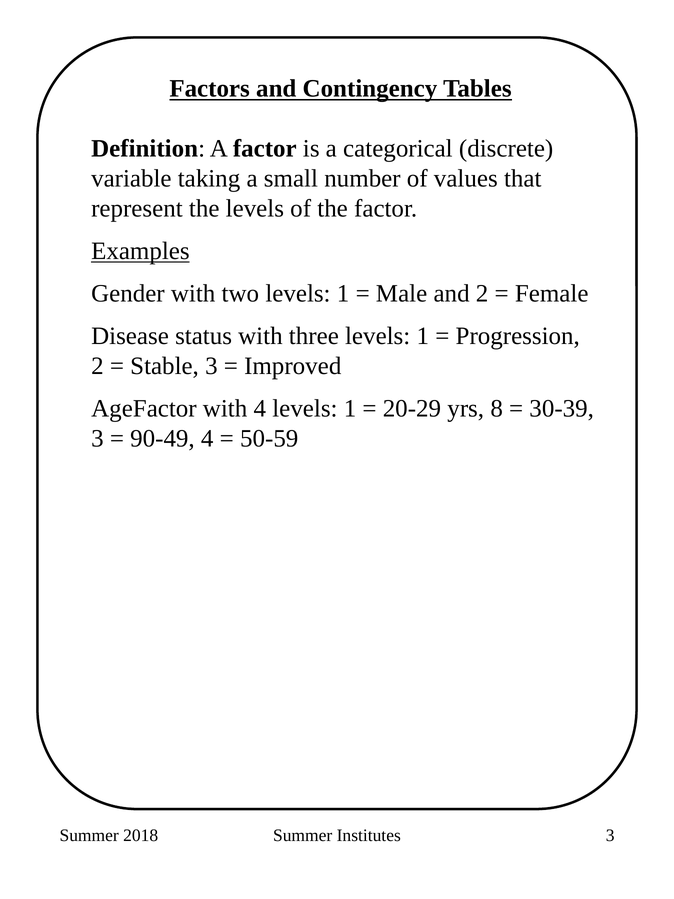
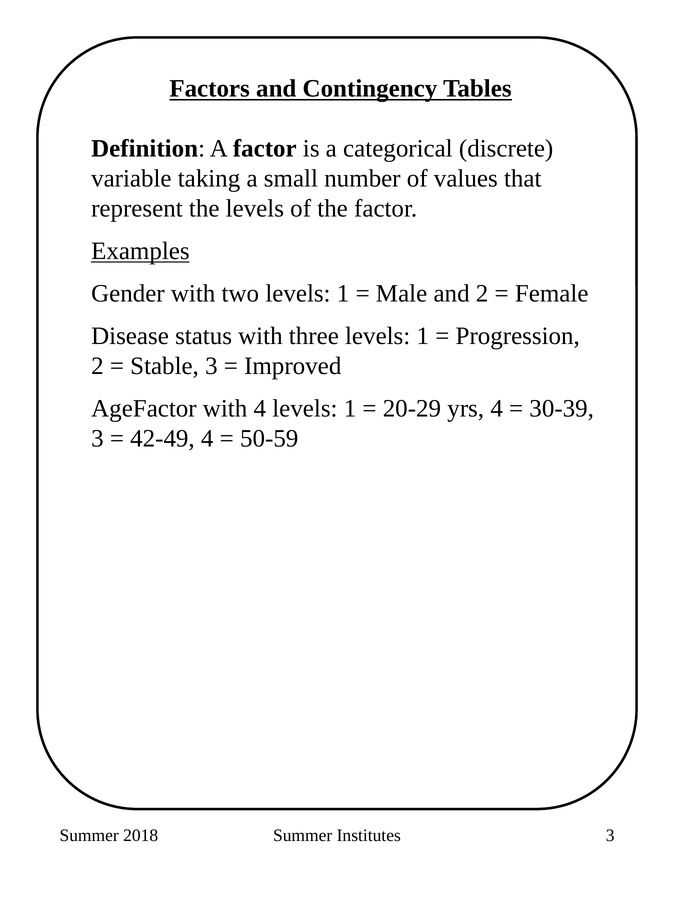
yrs 8: 8 -> 4
90-49: 90-49 -> 42-49
